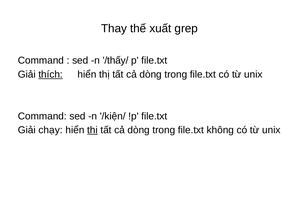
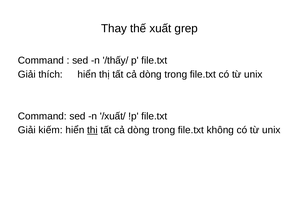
thích underline: present -> none
/kiện/: /kiện/ -> /xuất/
chạy: chạy -> kiếm
